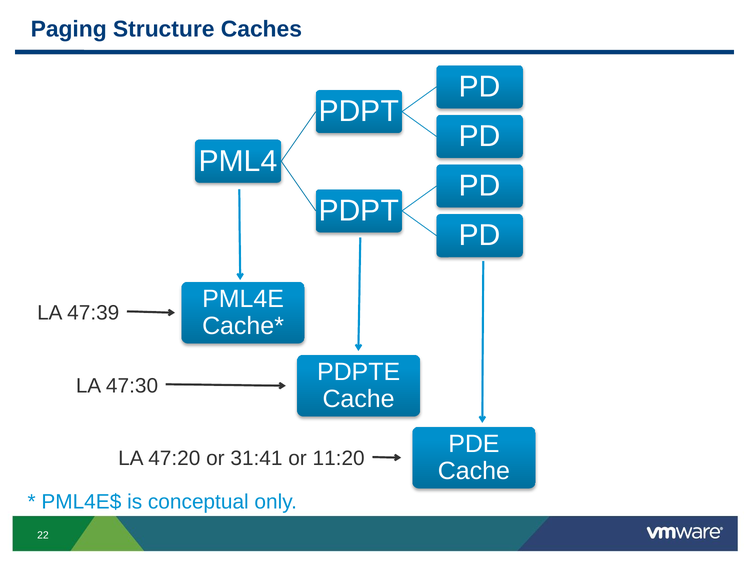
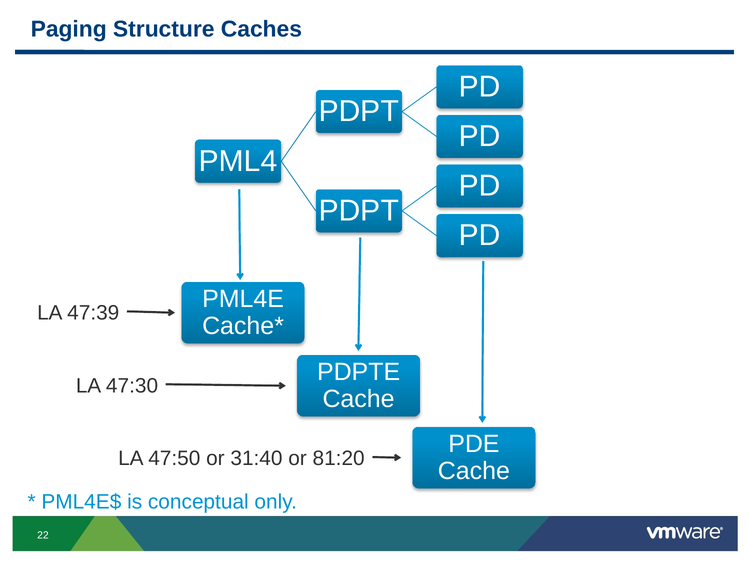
47:20: 47:20 -> 47:50
31:41: 31:41 -> 31:40
11:20: 11:20 -> 81:20
